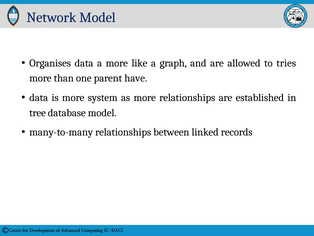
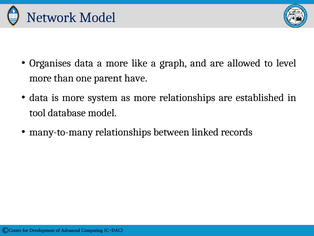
tries: tries -> level
tree: tree -> tool
